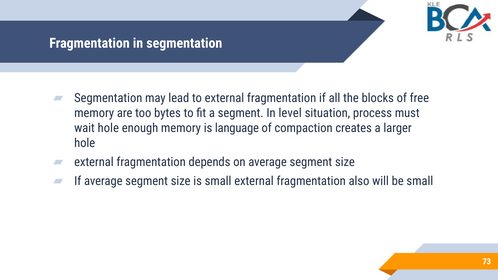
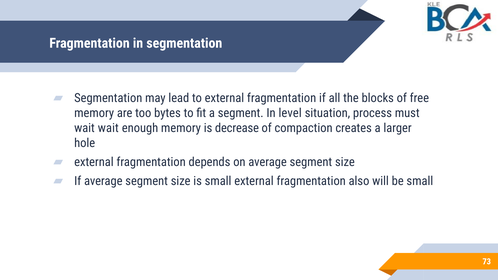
wait hole: hole -> wait
language: language -> decrease
